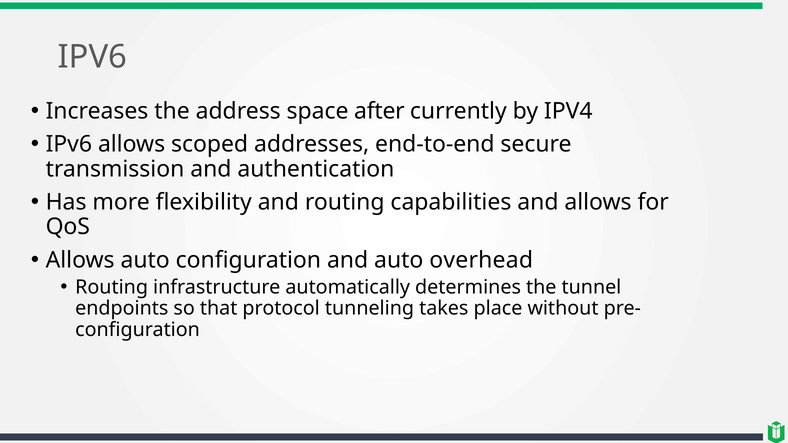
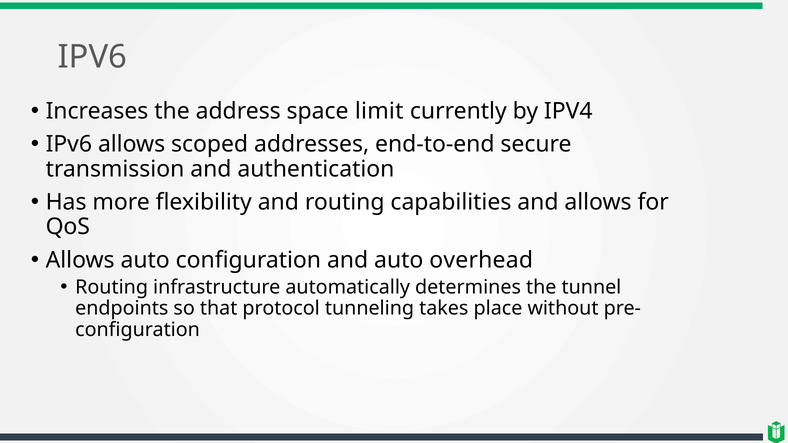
after: after -> limit
